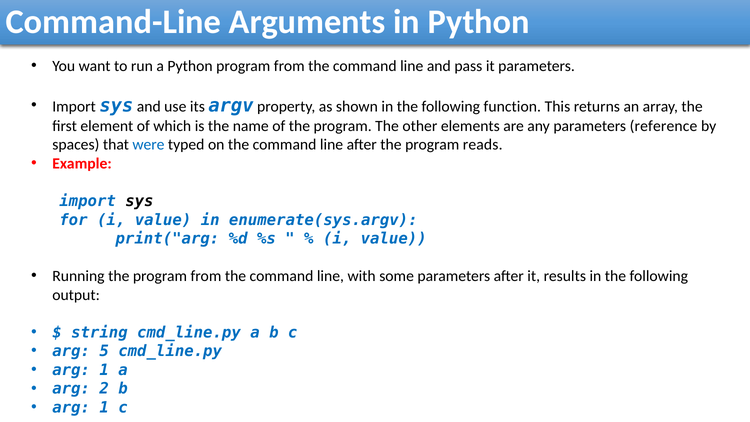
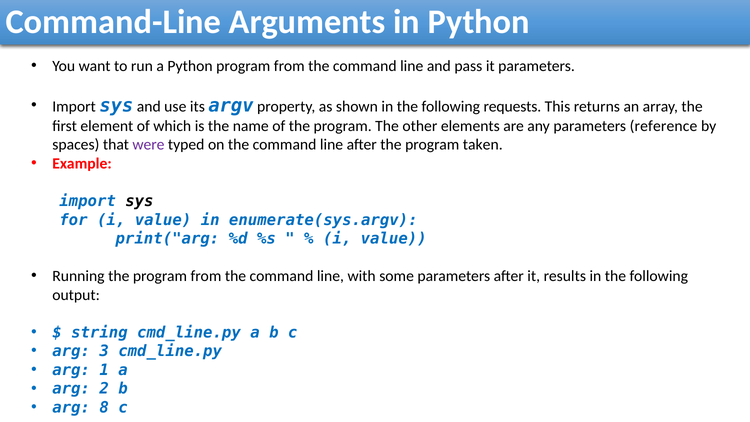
function: function -> requests
were colour: blue -> purple
reads: reads -> taken
5: 5 -> 3
1 at (104, 407): 1 -> 8
